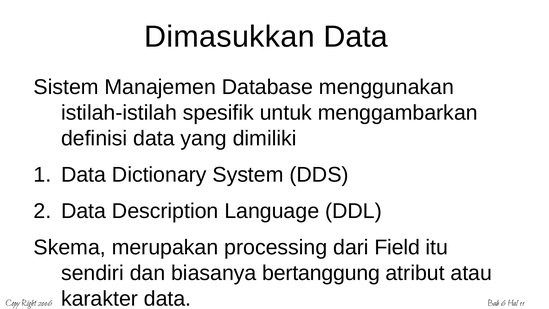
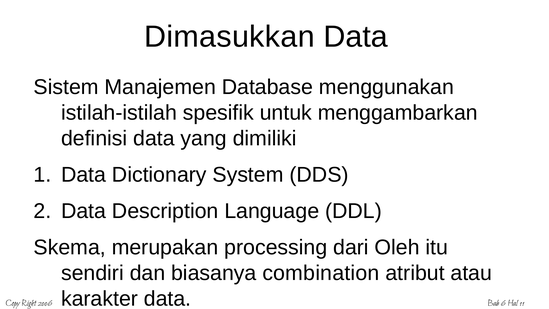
dari Field: Field -> Oleh
bertanggung: bertanggung -> combination
